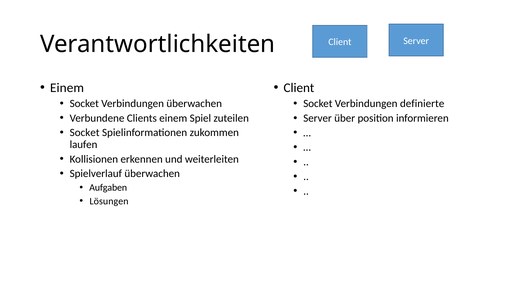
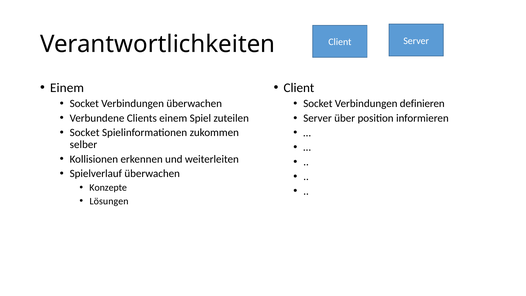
definierte: definierte -> definieren
laufen: laufen -> selber
Aufgaben: Aufgaben -> Konzepte
